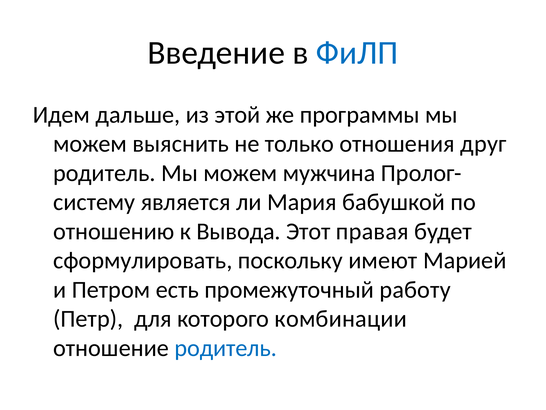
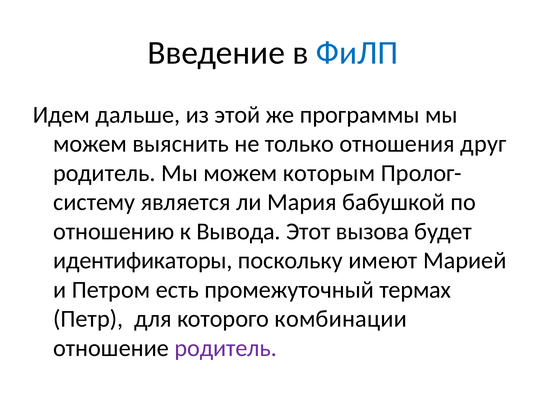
мужчина: мужчина -> которым
правая: правая -> вызова
сформулировать: сформулировать -> идентификаторы
работу: работу -> термах
родитель at (226, 348) colour: blue -> purple
